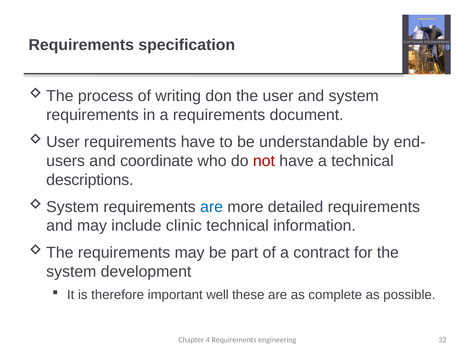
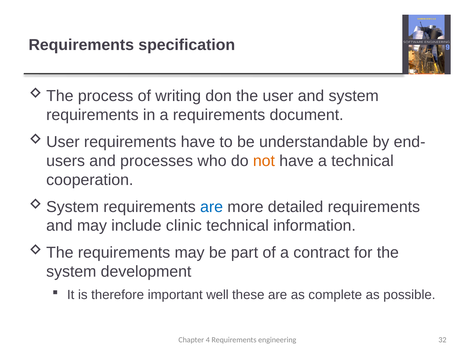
coordinate: coordinate -> processes
not colour: red -> orange
descriptions: descriptions -> cooperation
